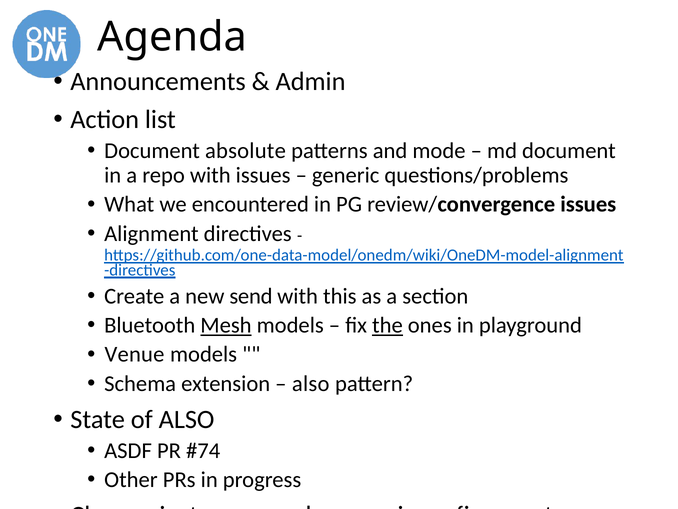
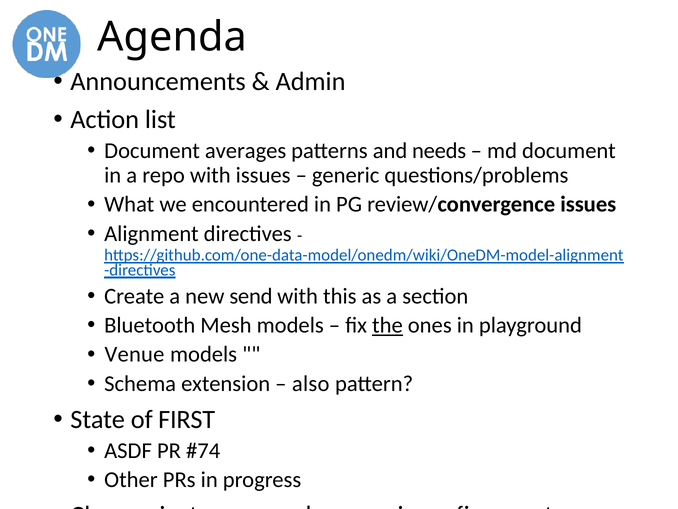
absolute: absolute -> averages
mode: mode -> needs
Mesh underline: present -> none
of ALSO: ALSO -> FIRST
